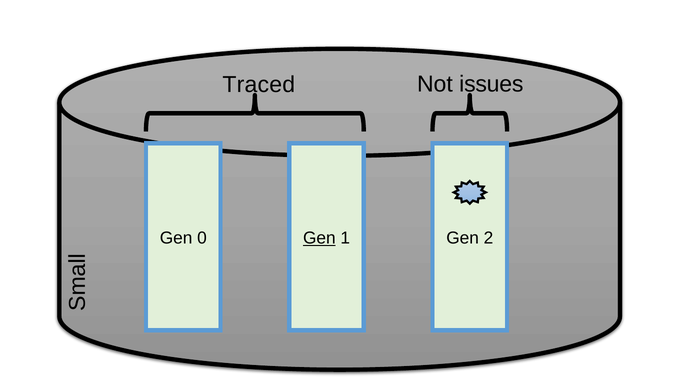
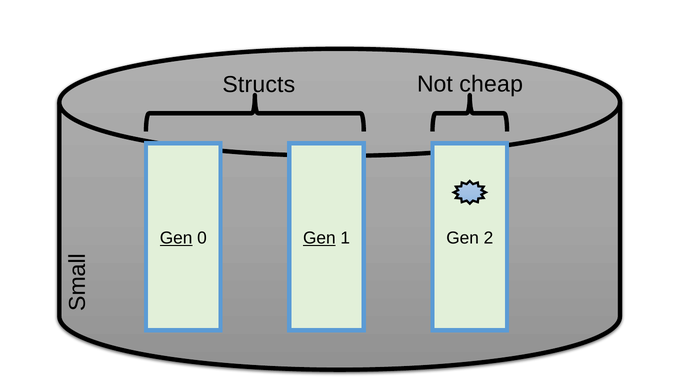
Traced: Traced -> Structs
issues: issues -> cheap
Gen at (176, 238) underline: none -> present
